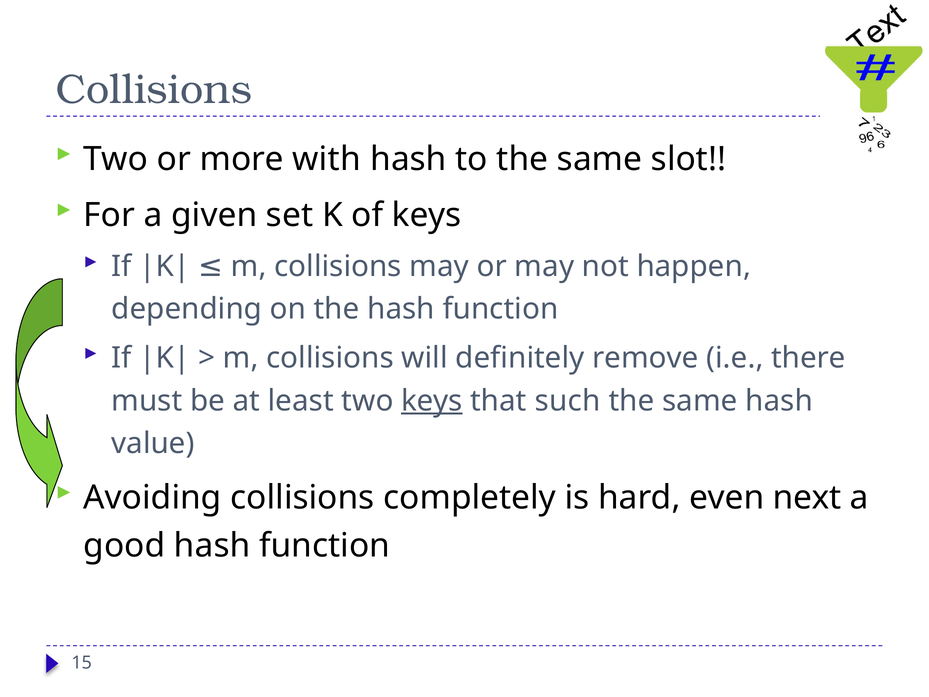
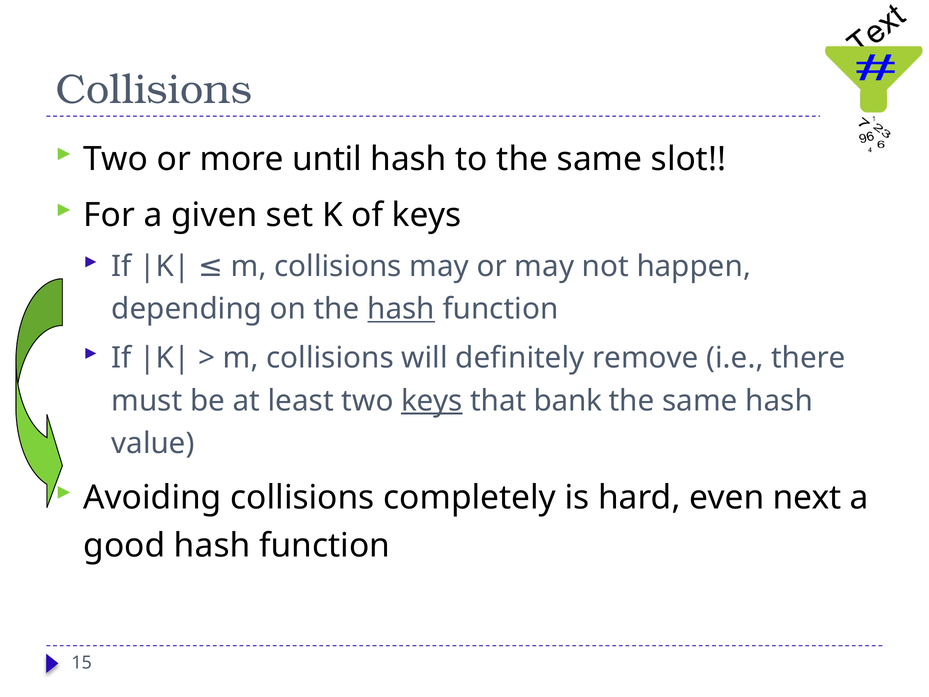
with: with -> until
hash at (401, 309) underline: none -> present
such: such -> bank
